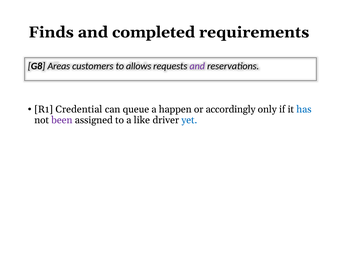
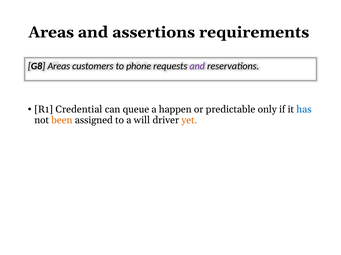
Finds at (51, 32): Finds -> Areas
completed: completed -> assertions
allows: allows -> phone
accordingly: accordingly -> predictable
been colour: purple -> orange
like: like -> will
yet colour: blue -> orange
